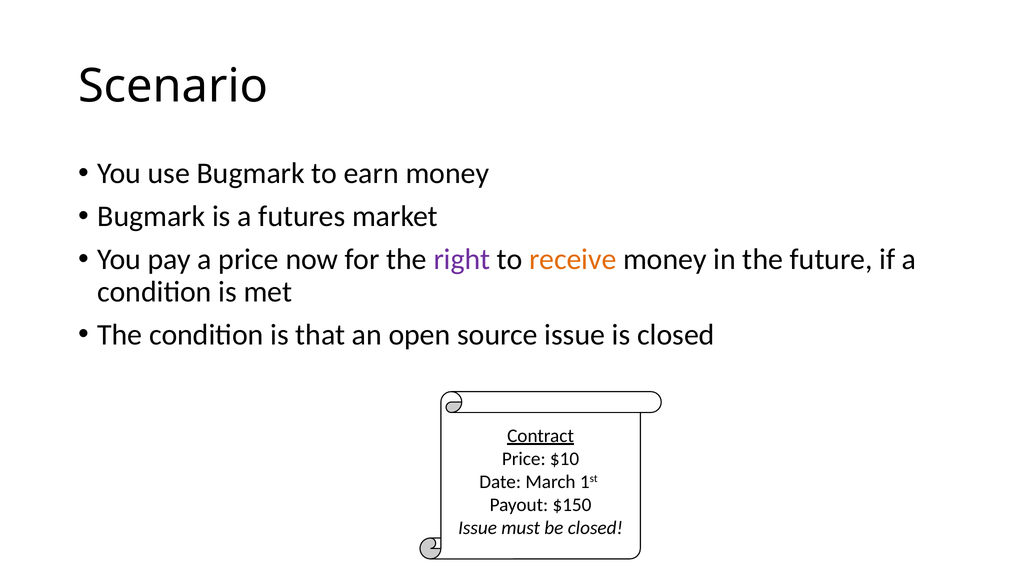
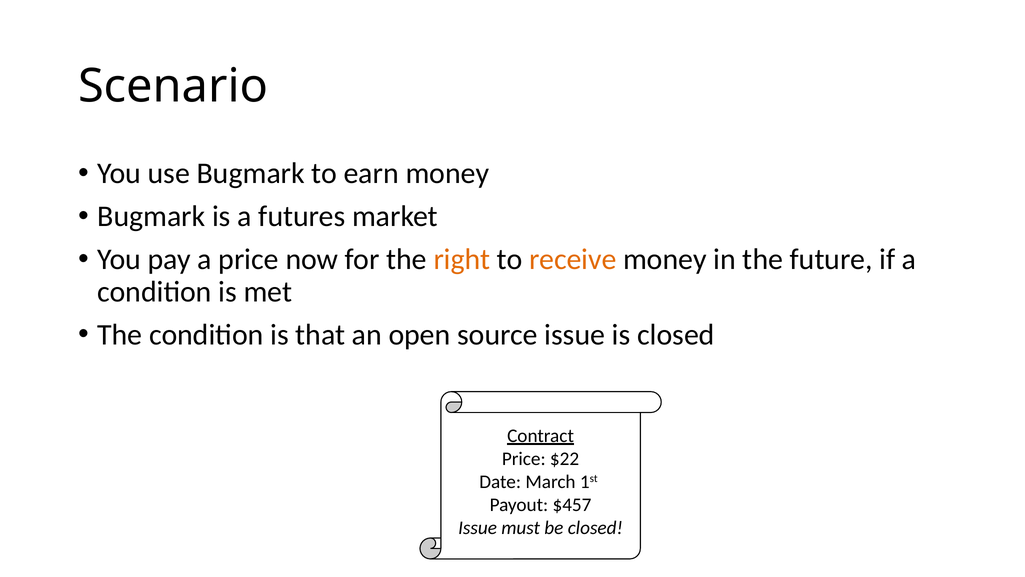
right colour: purple -> orange
$10: $10 -> $22
$150: $150 -> $457
